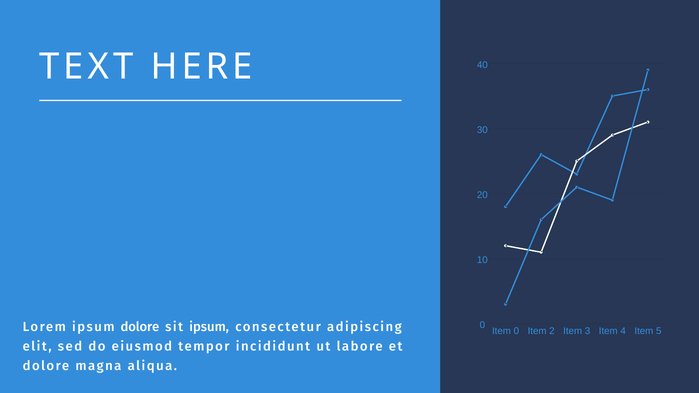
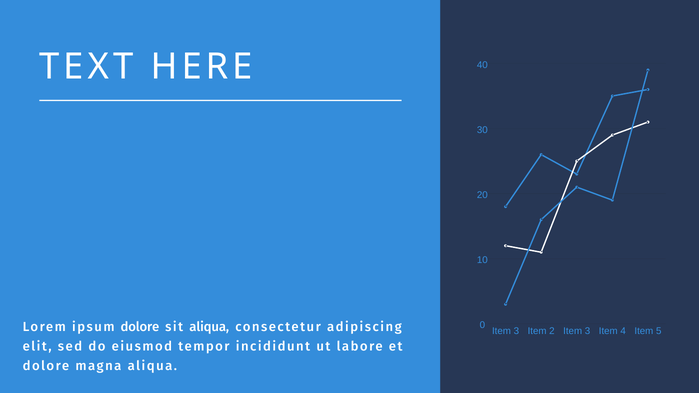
sit ipsum: ipsum -> aliqua
0 at (516, 331): 0 -> 3
